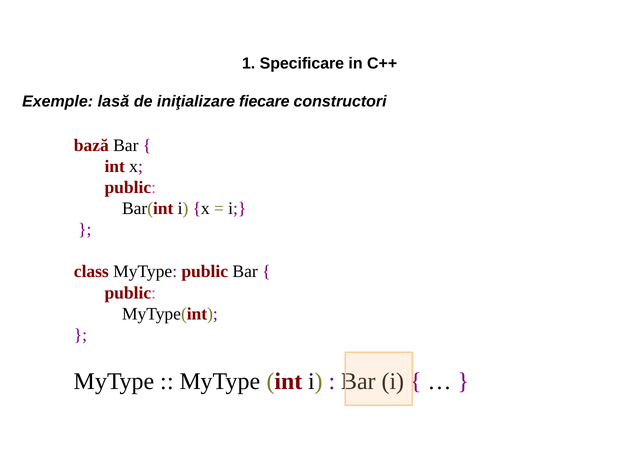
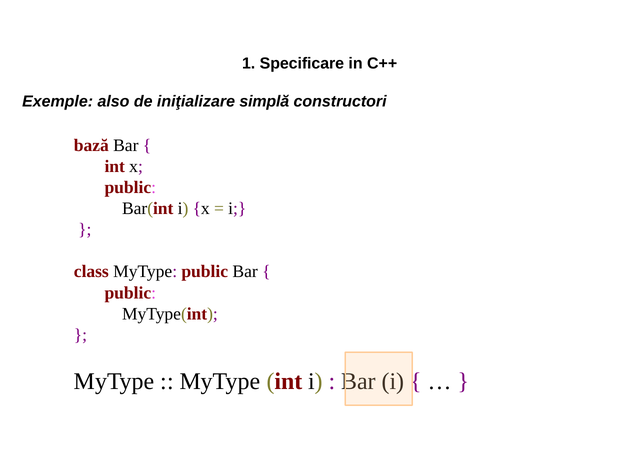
lasă: lasă -> also
fiecare: fiecare -> simplă
